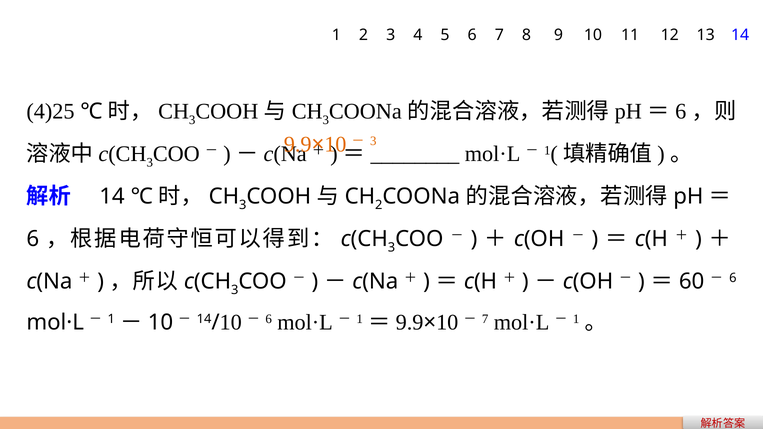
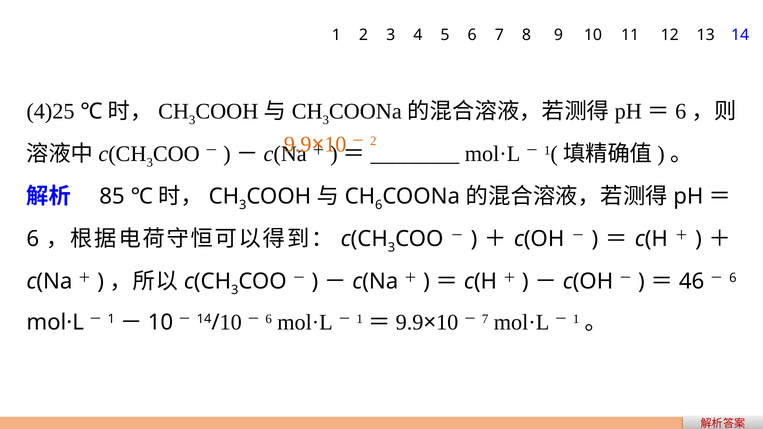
3 at (373, 141): 3 -> 2
14 at (112, 197): 14 -> 85
2 at (379, 205): 2 -> 6
60: 60 -> 46
